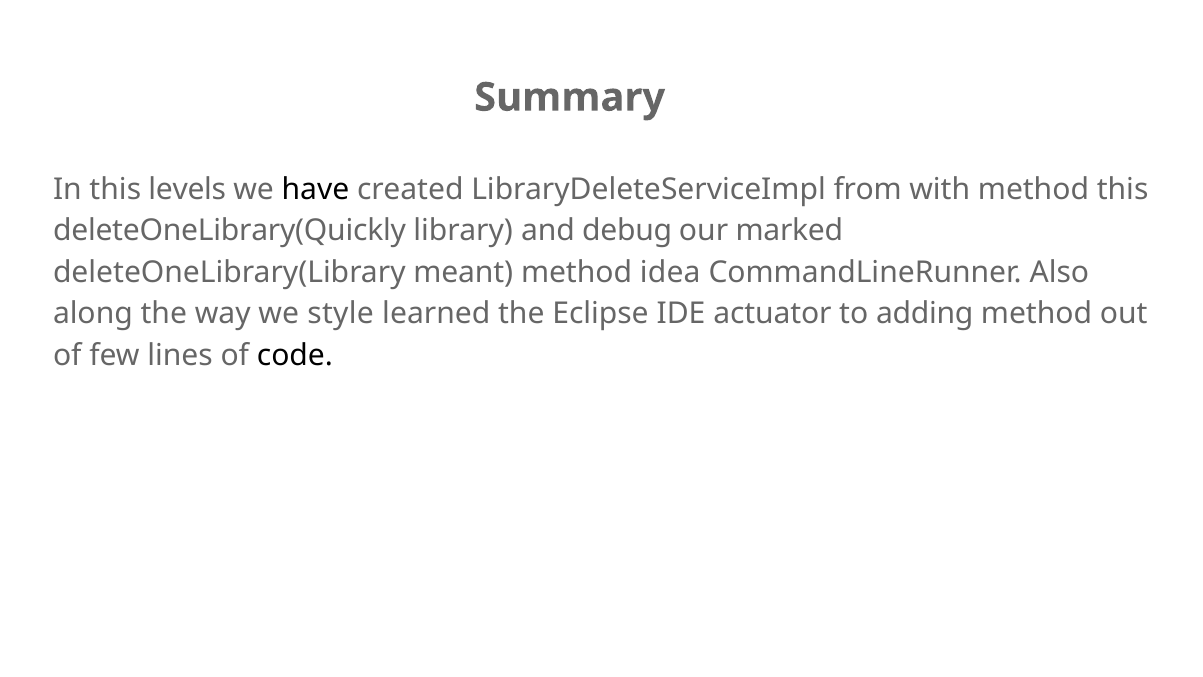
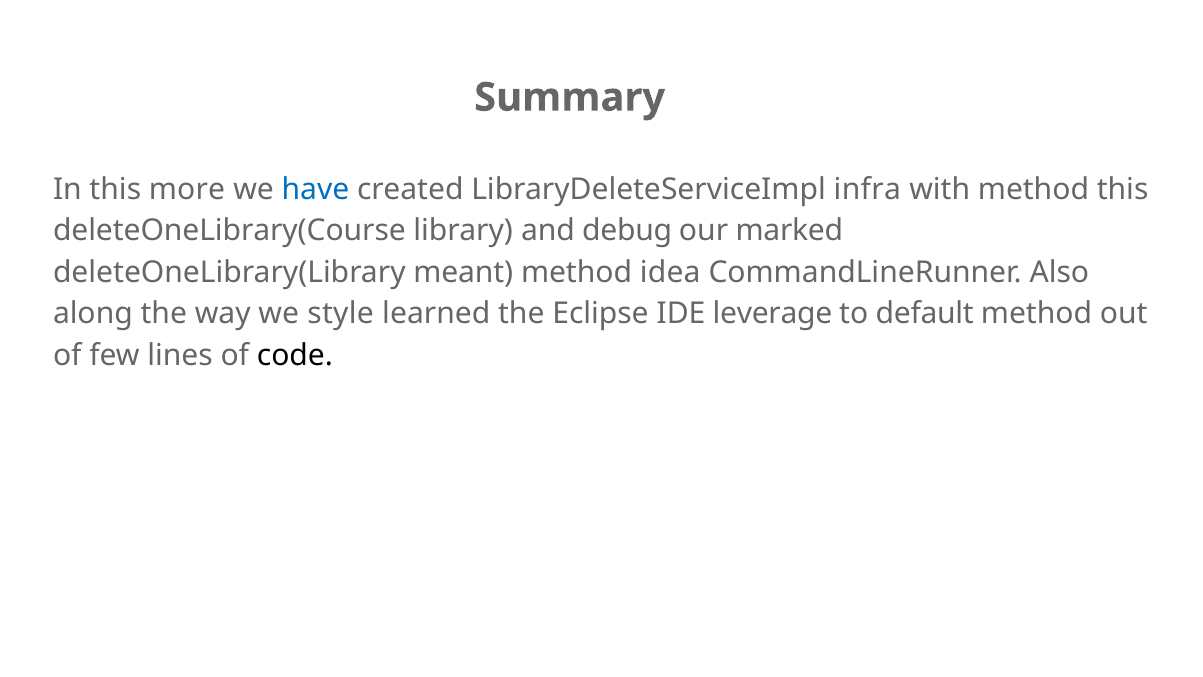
levels: levels -> more
have colour: black -> blue
from: from -> infra
deleteOneLibrary(Quickly: deleteOneLibrary(Quickly -> deleteOneLibrary(Course
actuator: actuator -> leverage
adding: adding -> default
